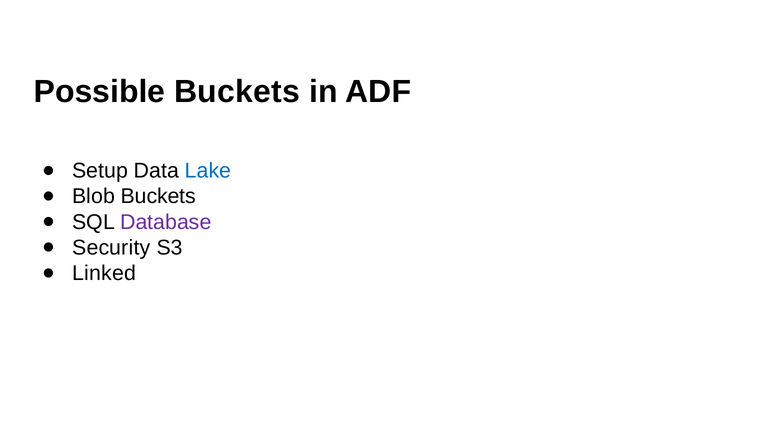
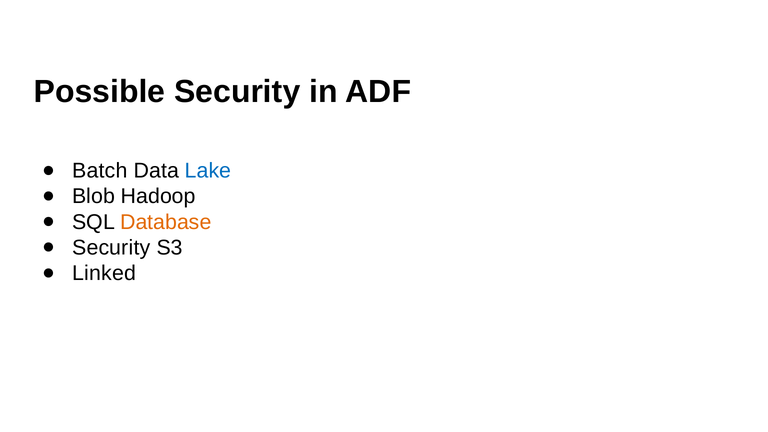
Possible Buckets: Buckets -> Security
Setup: Setup -> Batch
Blob Buckets: Buckets -> Hadoop
Database colour: purple -> orange
